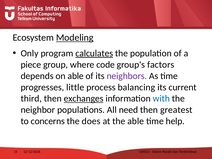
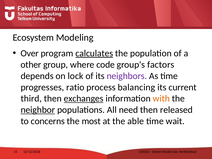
Modeling underline: present -> none
Only: Only -> Over
piece: piece -> other
on able: able -> lock
little: little -> ratio
with colour: blue -> orange
neighbor underline: none -> present
greatest: greatest -> released
does: does -> most
help: help -> wait
